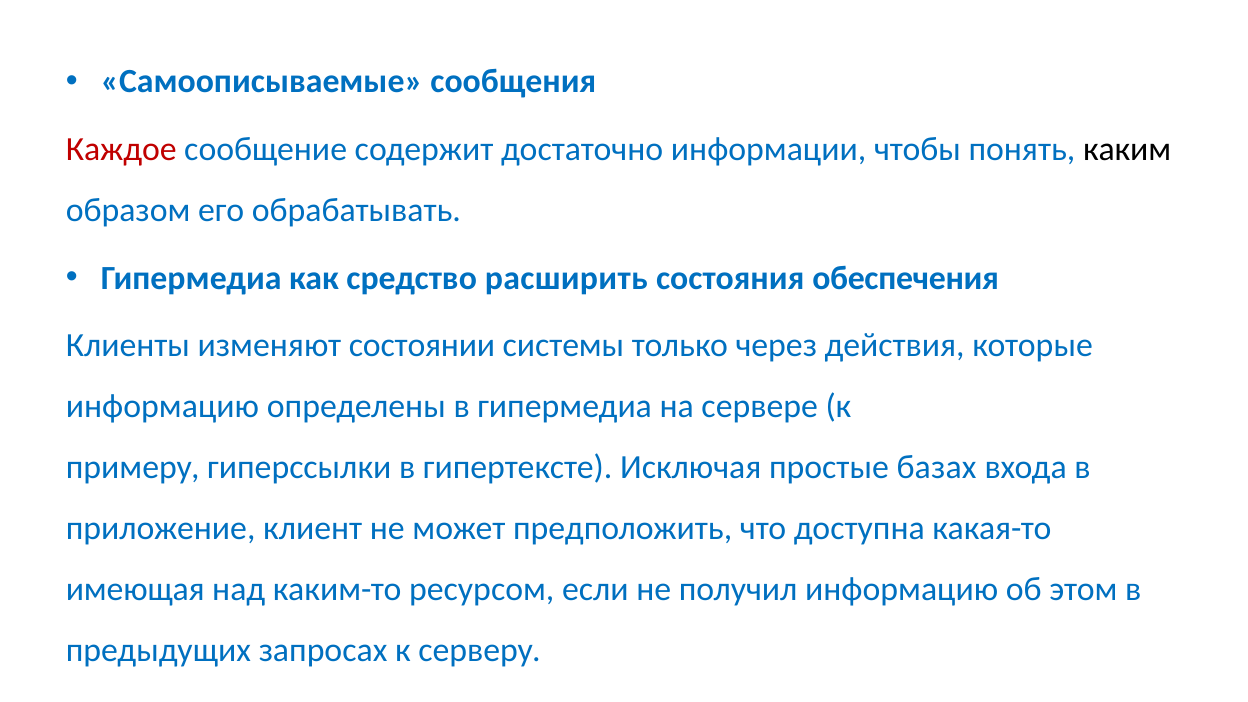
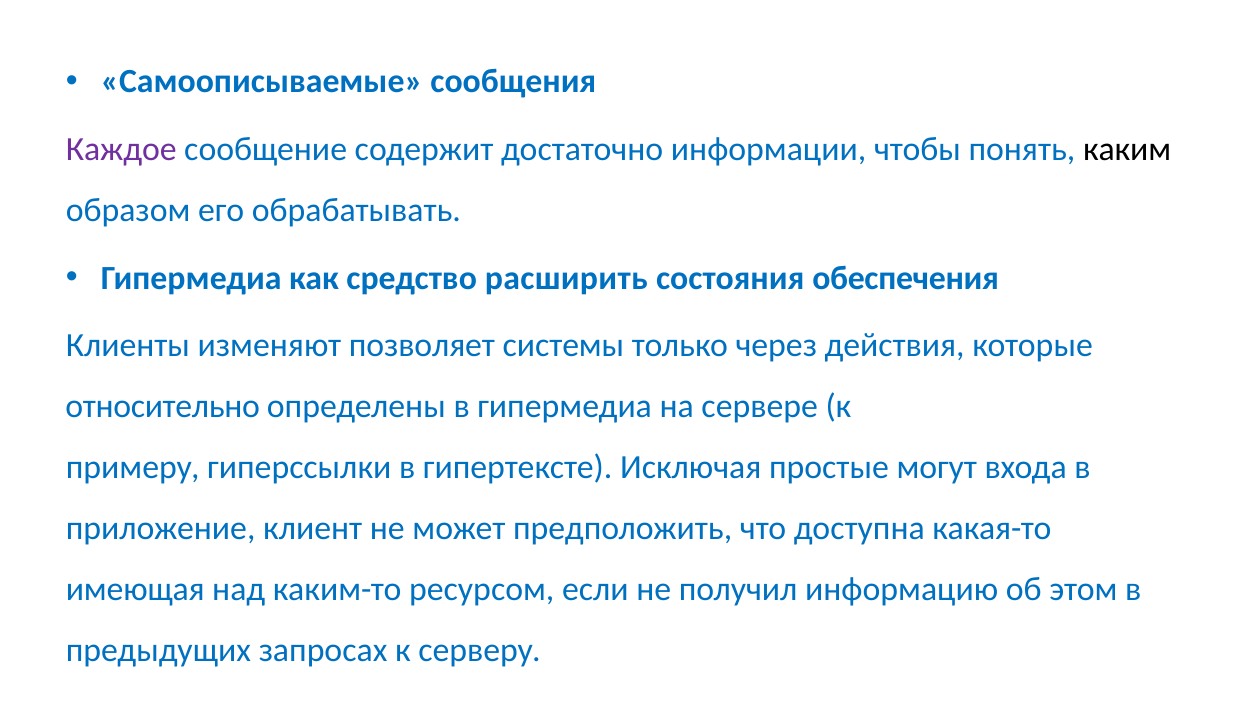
Каждое colour: red -> purple
состоянии: состоянии -> позволяет
информацию at (162, 407): информацию -> относительно
базах: базах -> могут
